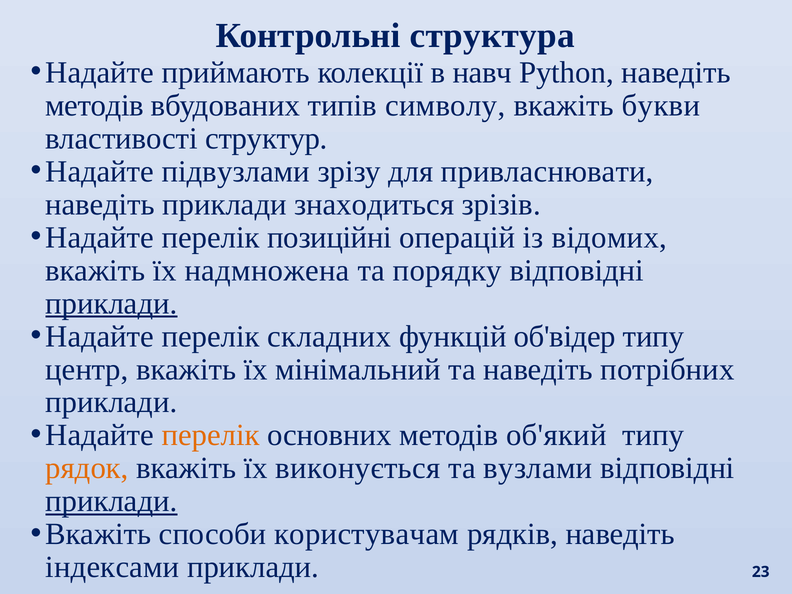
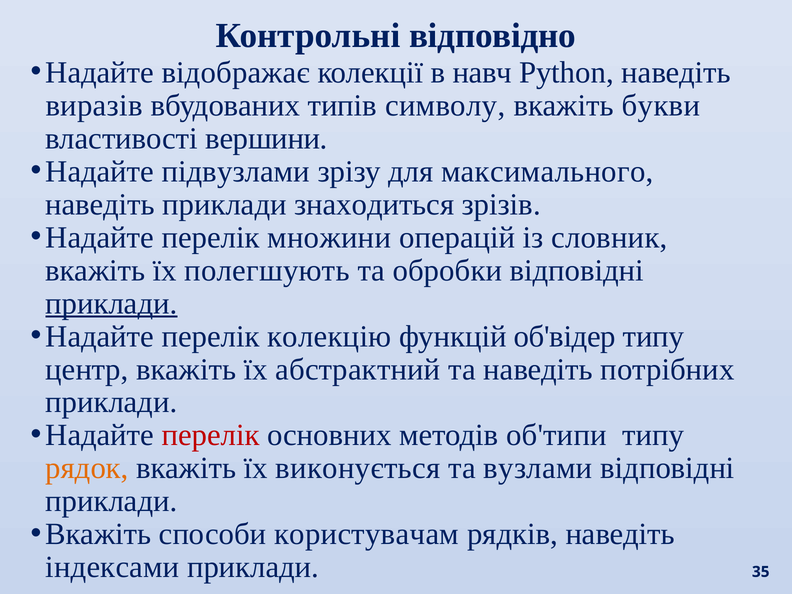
структура: структура -> відповідно
приймають: приймають -> відображає
методів at (95, 105): методів -> виразів
структур: структур -> вершини
привласнювати: привласнювати -> максимального
позиційні: позиційні -> множини
відомих: відомих -> словник
надмножена: надмножена -> полегшують
порядку: порядку -> обробки
складних: складних -> колекцію
мінімальний: мінімальний -> абстрактний
перелік at (211, 435) colour: orange -> red
об'який: об'який -> об'типи
приклади at (111, 501) underline: present -> none
23: 23 -> 35
